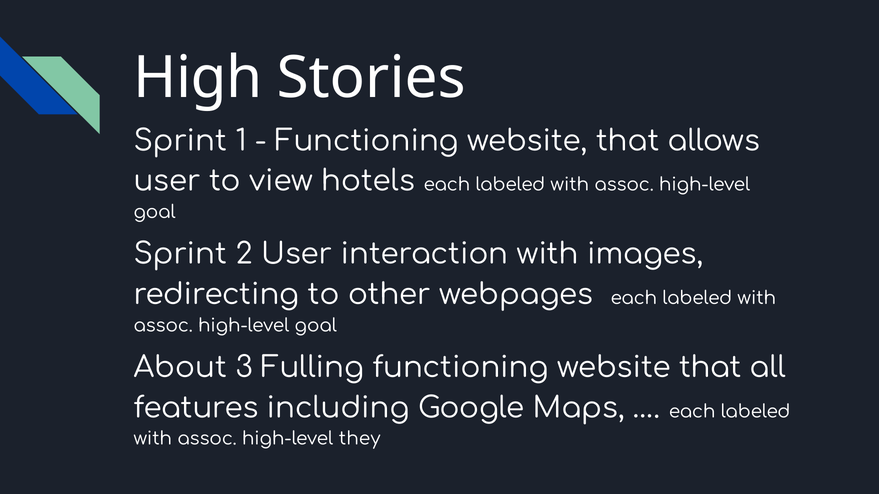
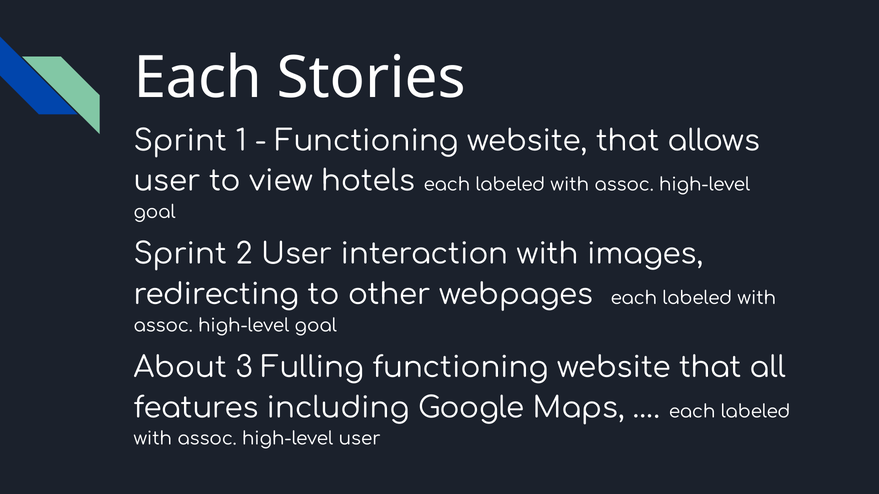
High at (198, 78): High -> Each
high-level they: they -> user
